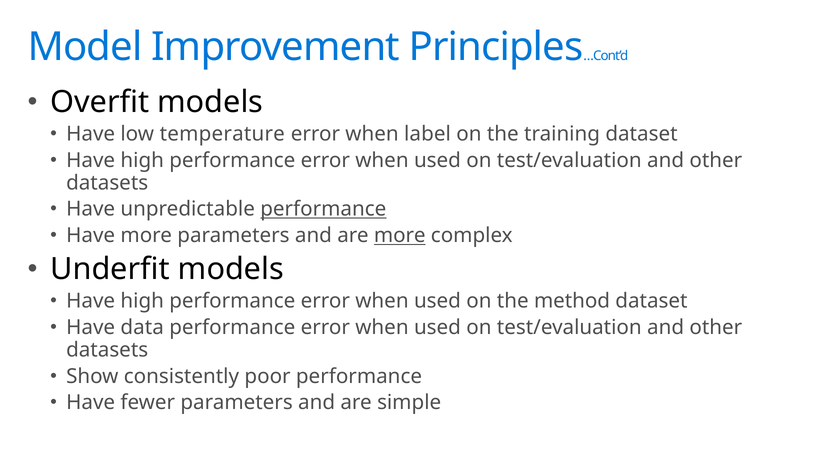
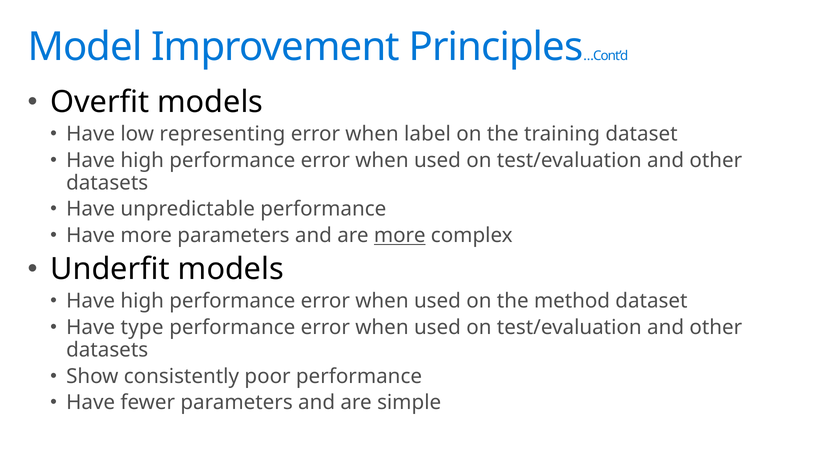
temperature: temperature -> representing
performance at (323, 209) underline: present -> none
data: data -> type
